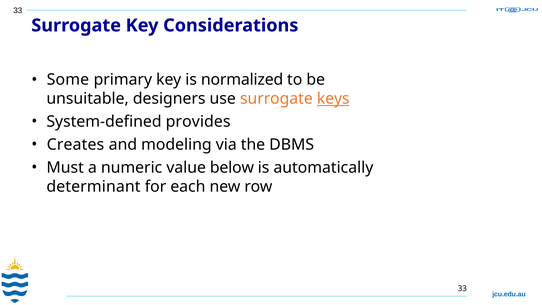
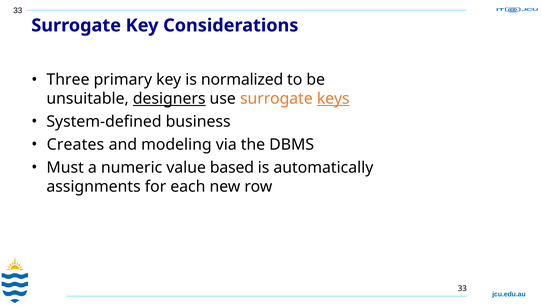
Some: Some -> Three
designers underline: none -> present
provides: provides -> business
below: below -> based
determinant: determinant -> assignments
